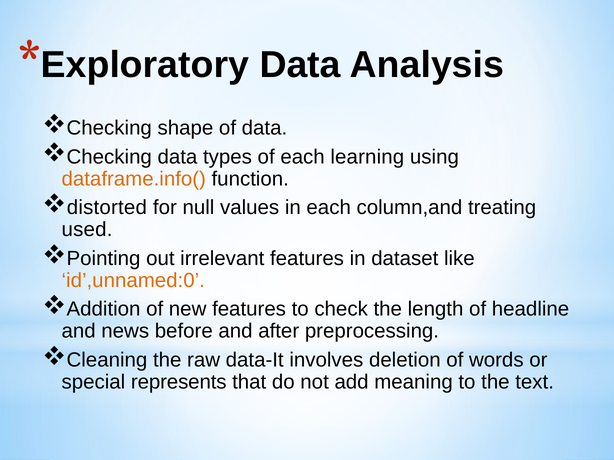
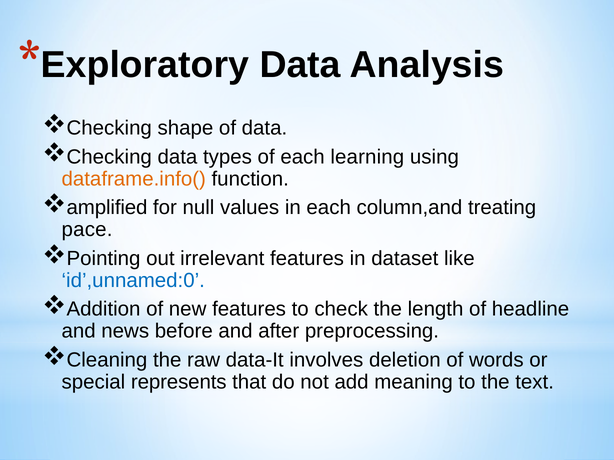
distorted: distorted -> amplified
used: used -> pace
id’,unnamed:0 colour: orange -> blue
